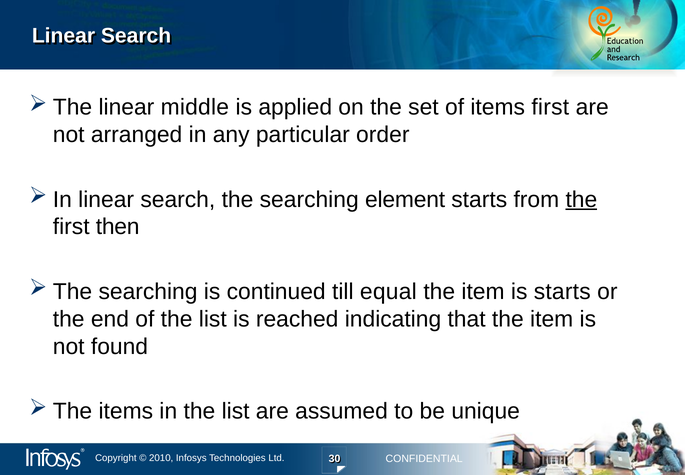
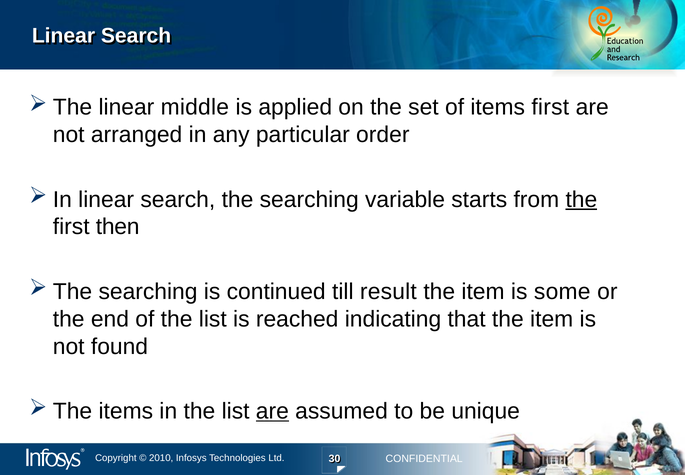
element: element -> variable
equal: equal -> result
is starts: starts -> some
are at (272, 411) underline: none -> present
